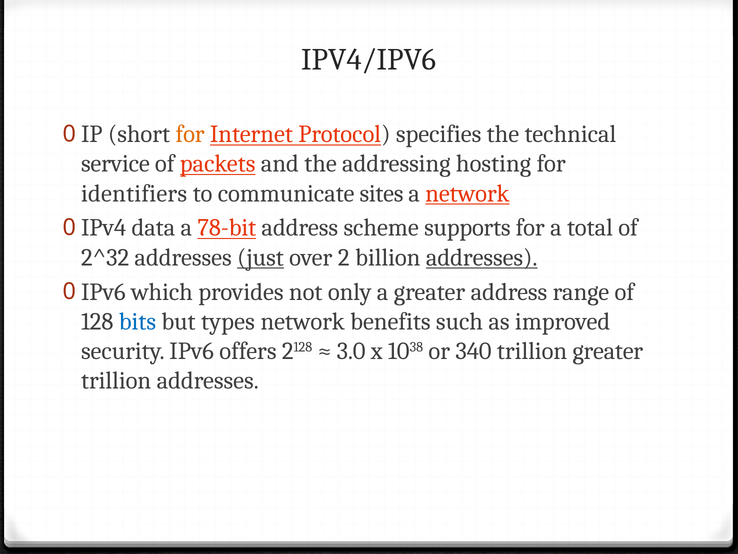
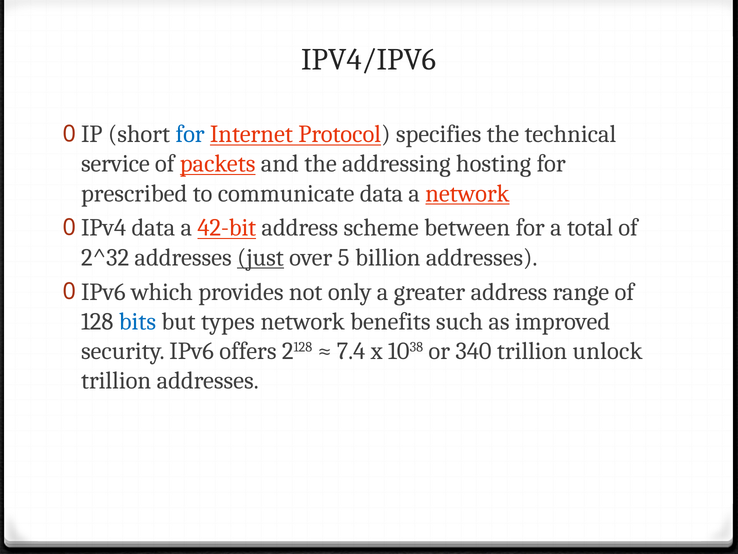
for at (190, 134) colour: orange -> blue
identifiers: identifiers -> prescribed
communicate sites: sites -> data
78-bit: 78-bit -> 42-bit
supports: supports -> between
2: 2 -> 5
addresses at (482, 257) underline: present -> none
3.0: 3.0 -> 7.4
trillion greater: greater -> unlock
